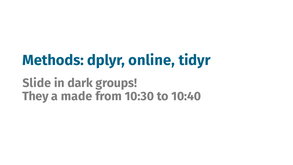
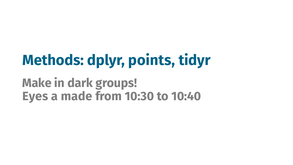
online: online -> points
Slide: Slide -> Make
They: They -> Eyes
